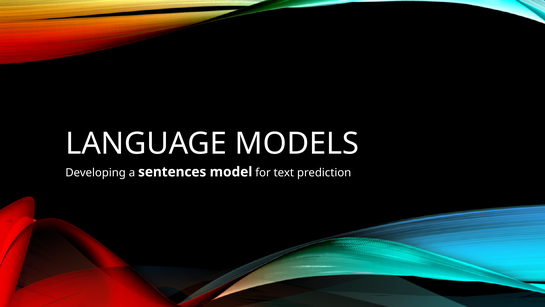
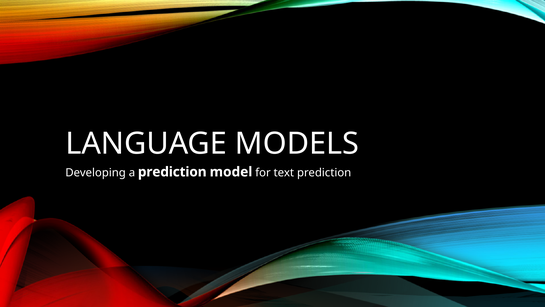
a sentences: sentences -> prediction
